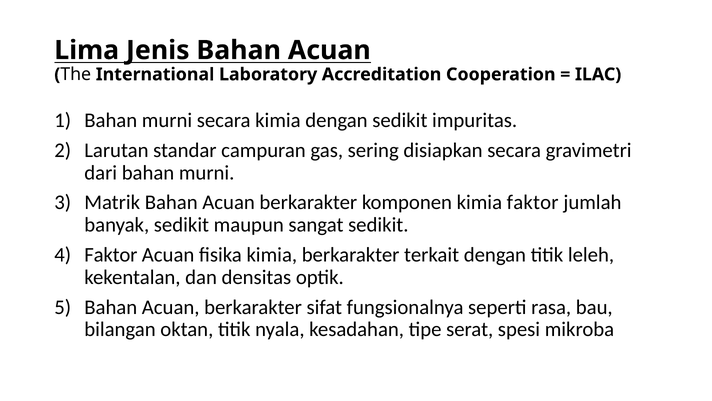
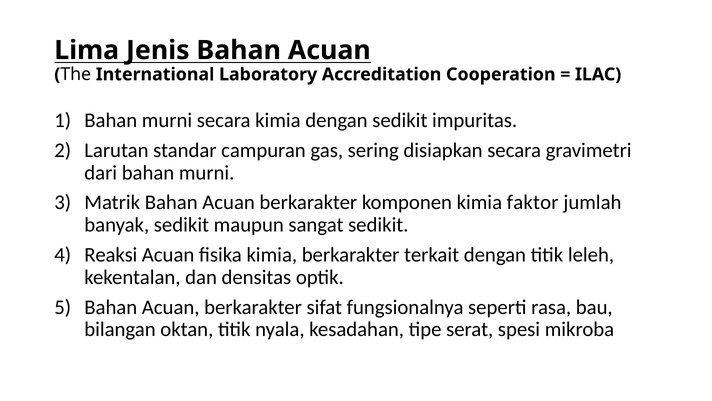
Faktor at (111, 255): Faktor -> Reaksi
